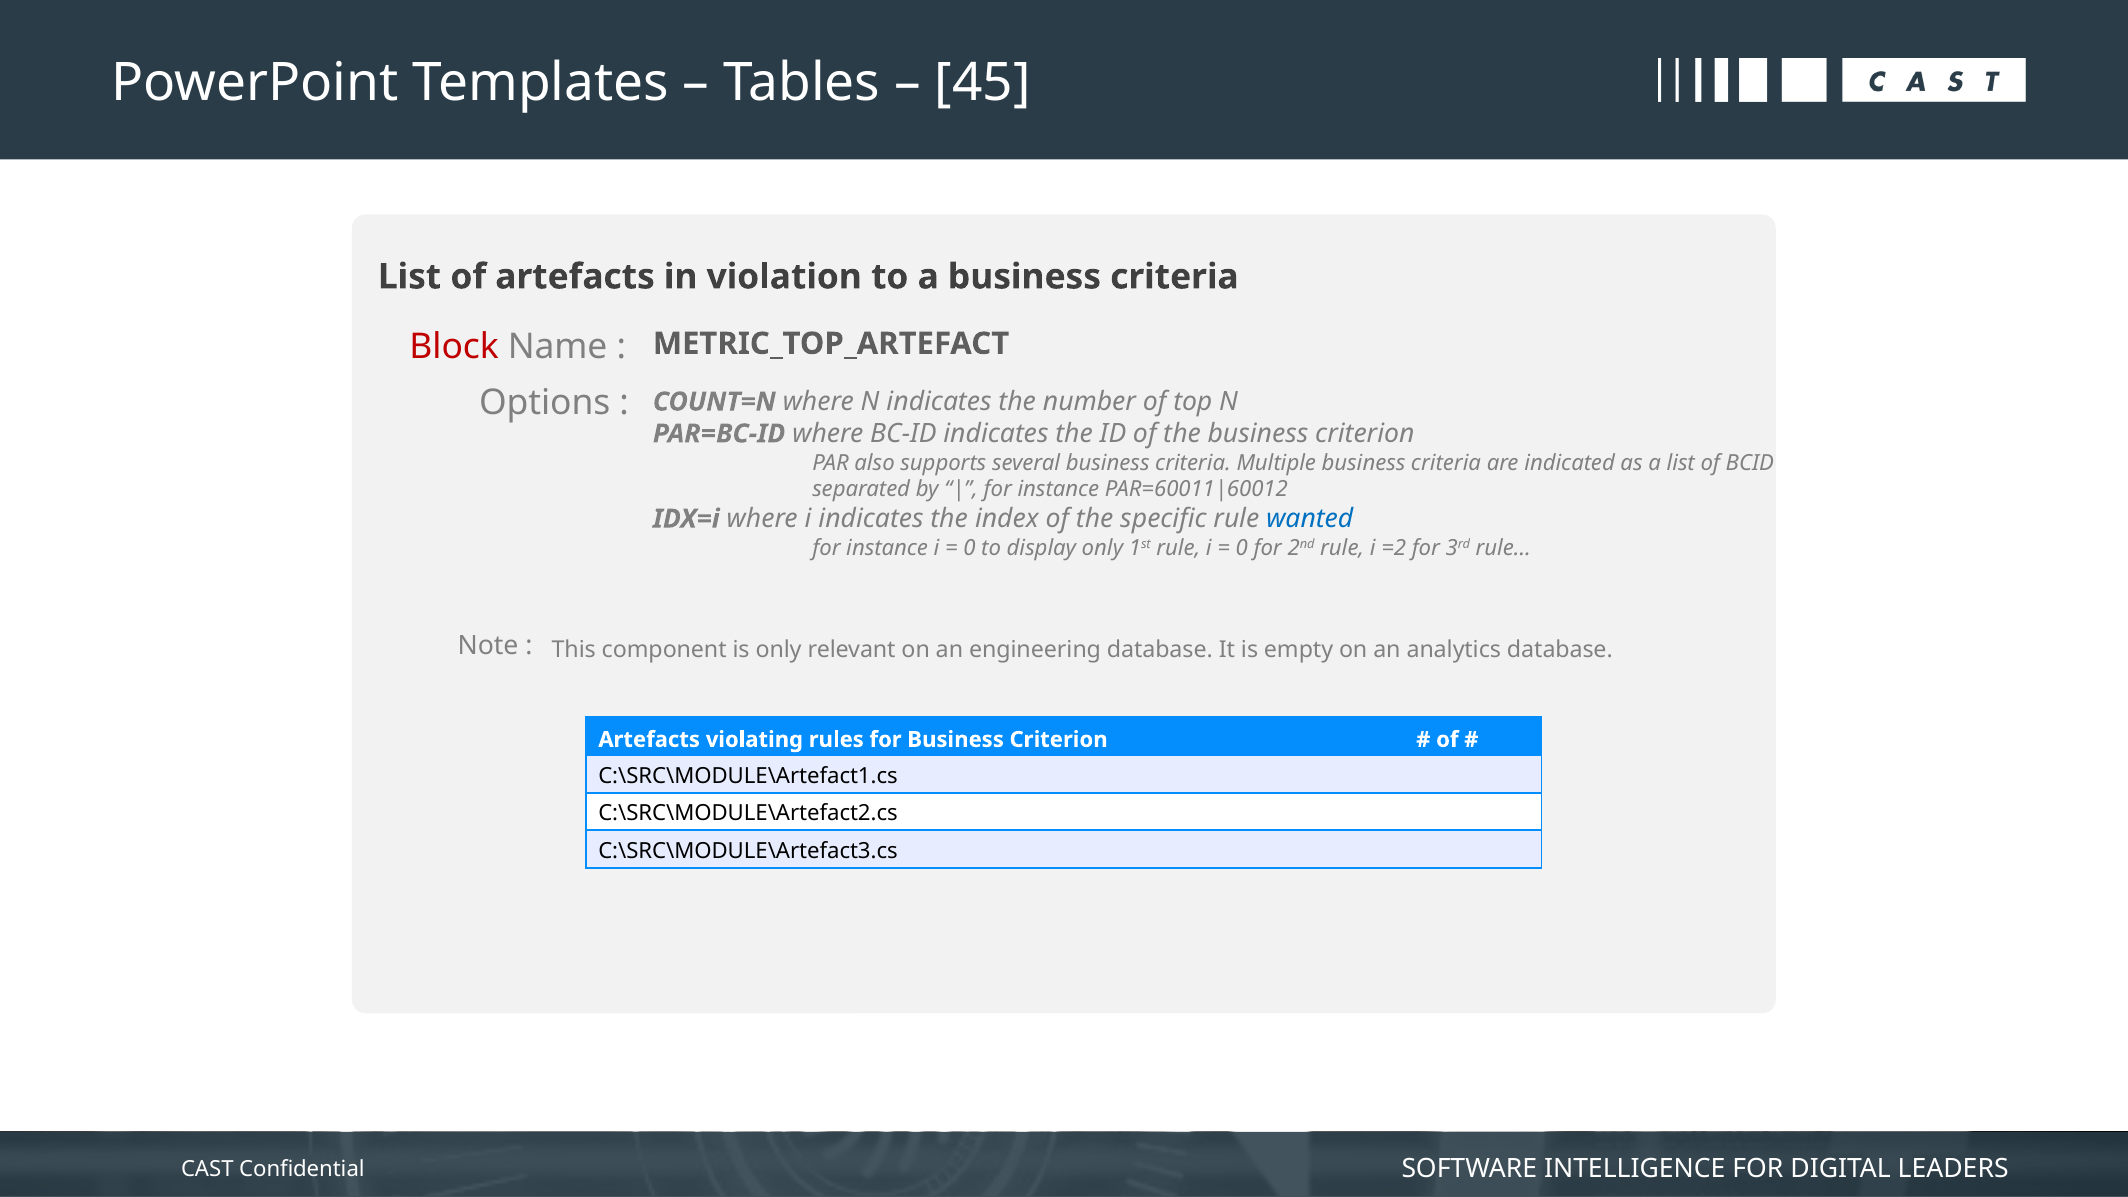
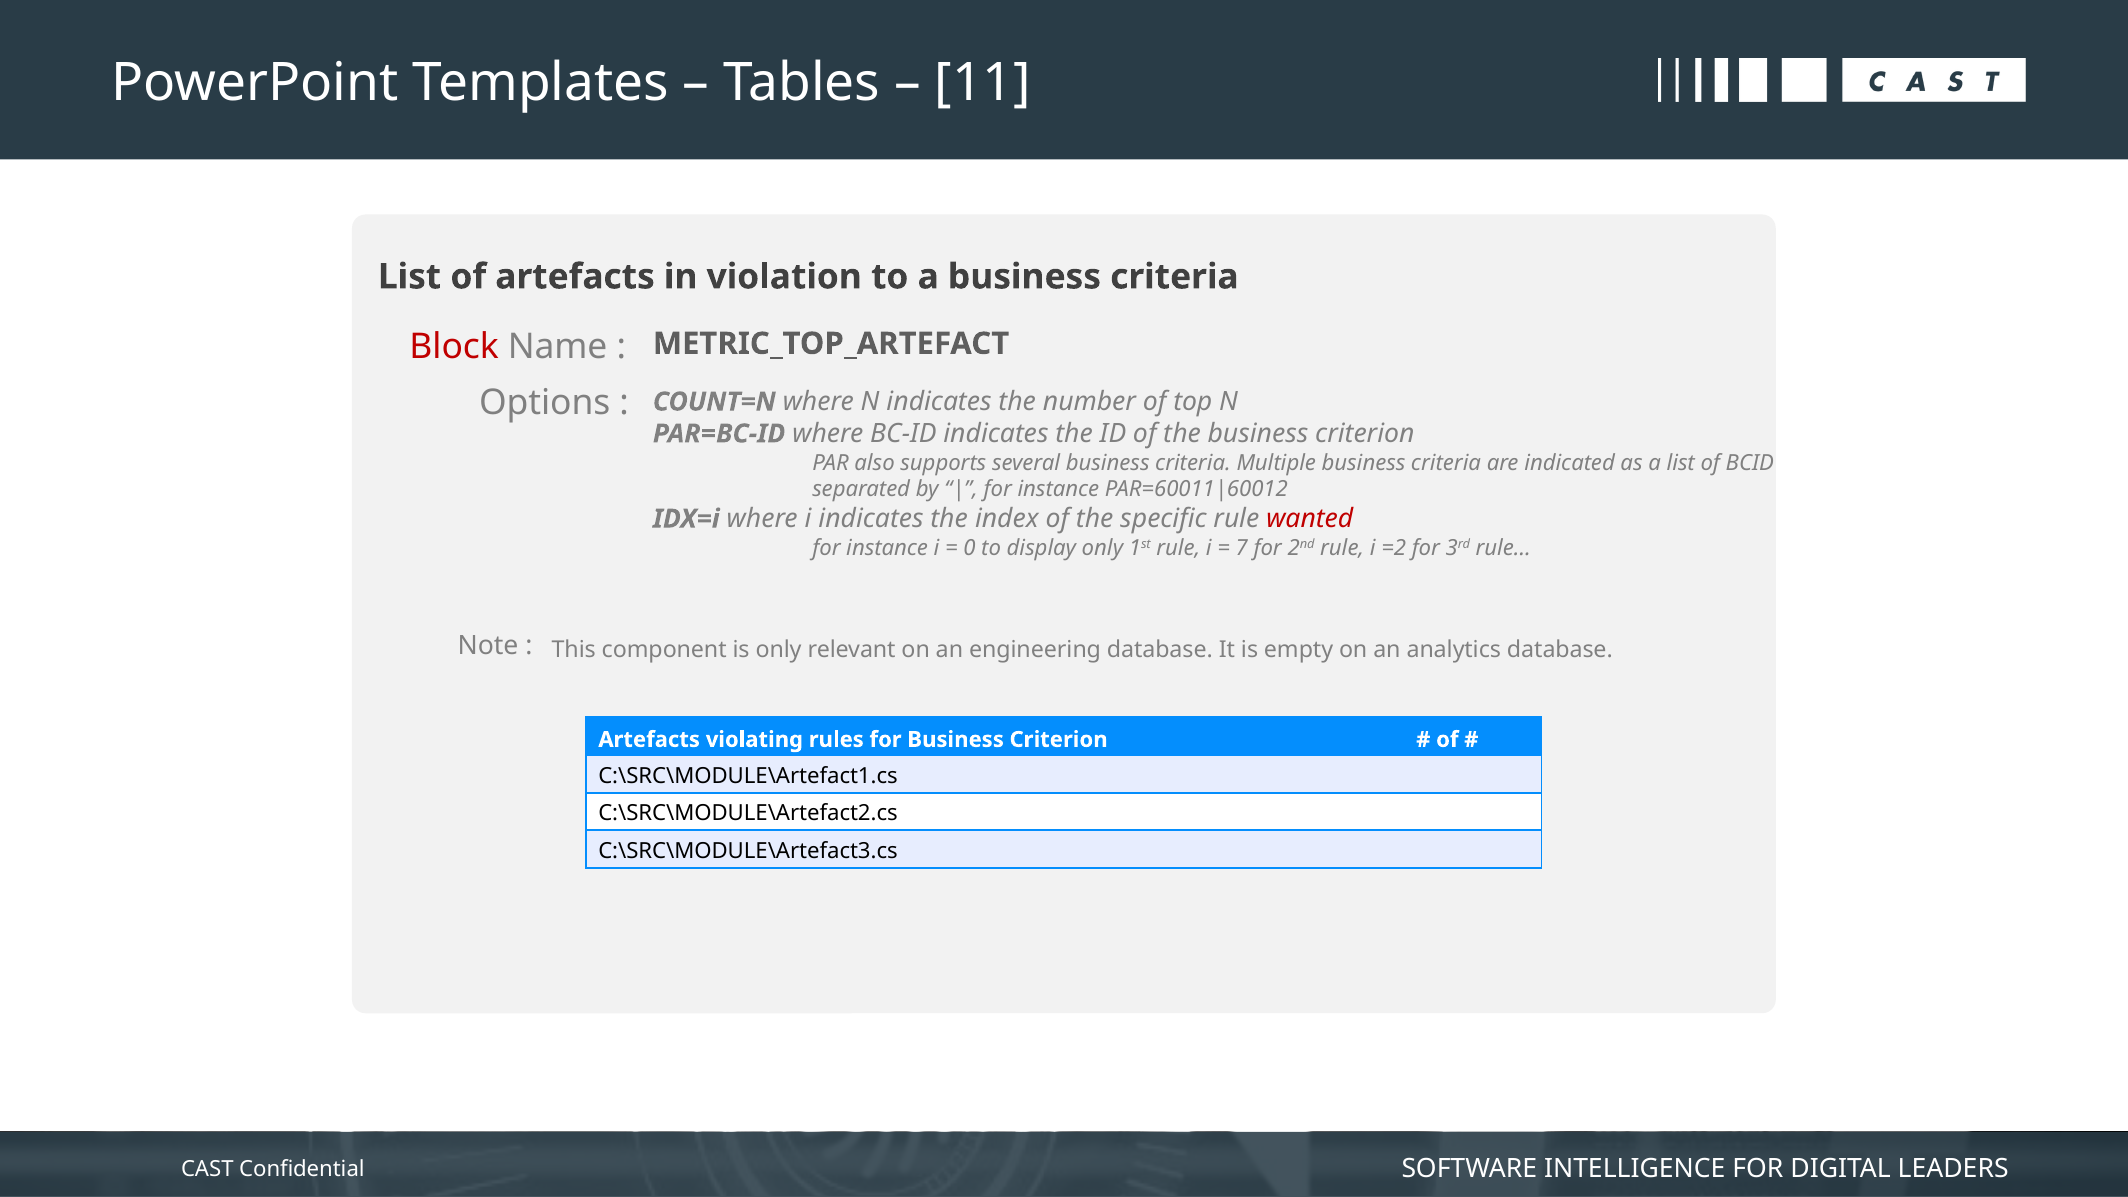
45: 45 -> 11
wanted colour: blue -> red
0 at (1242, 548): 0 -> 7
